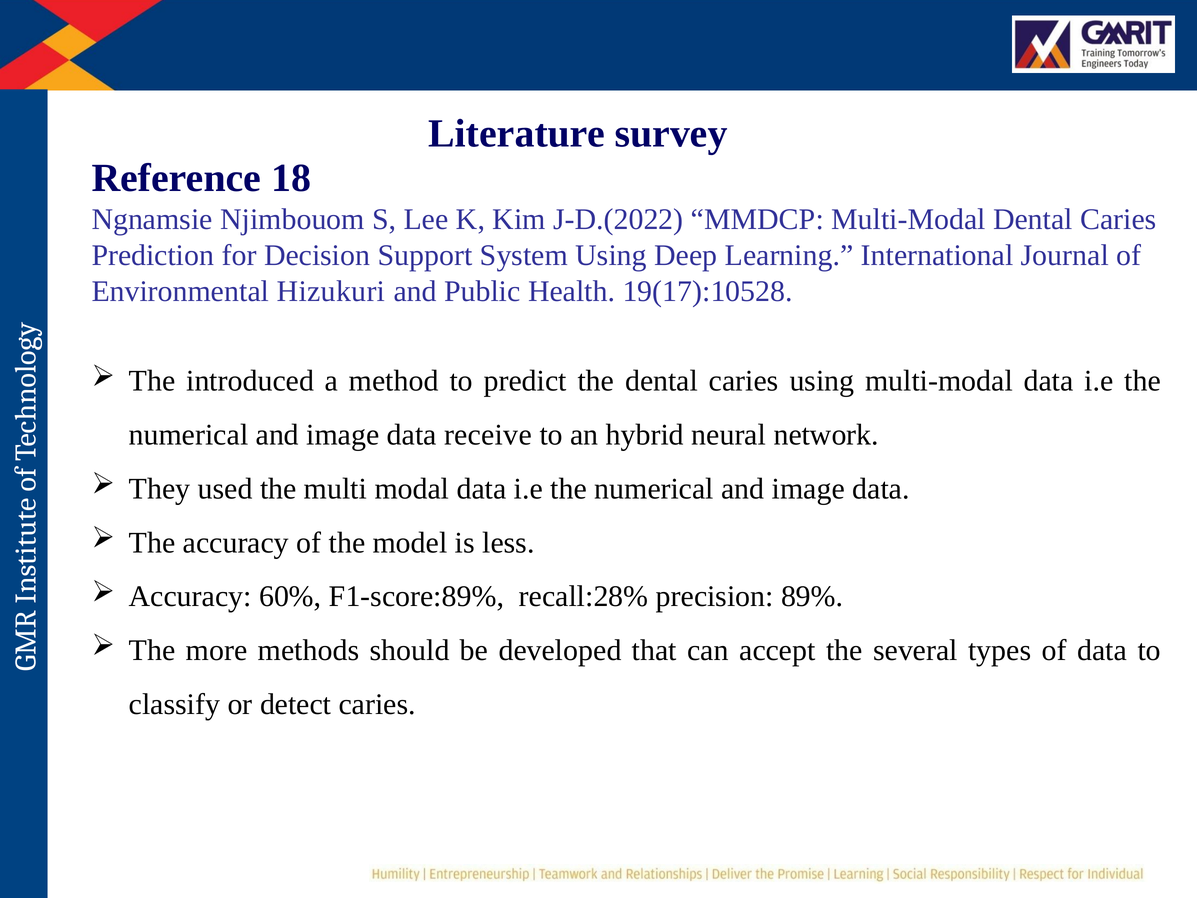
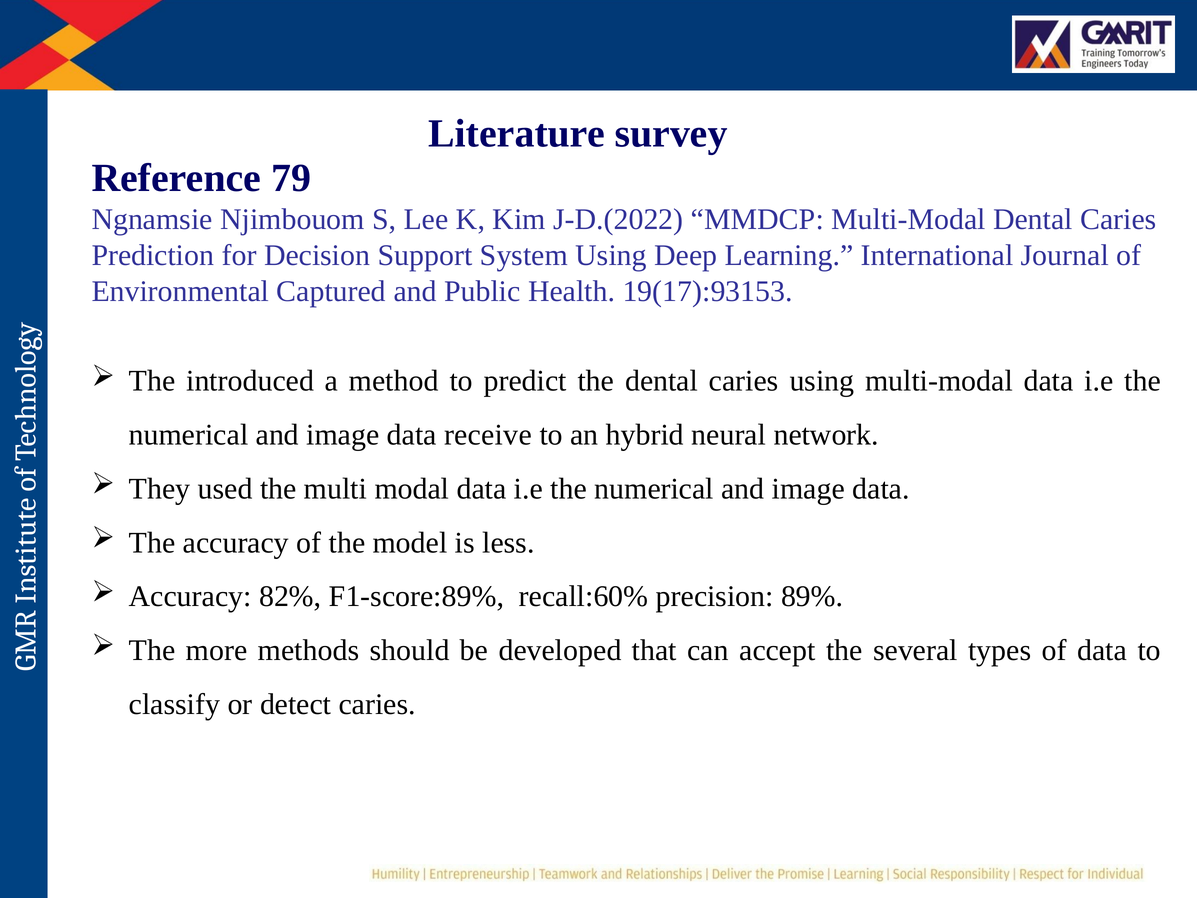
18: 18 -> 79
Hizukuri: Hizukuri -> Captured
19(17):10528: 19(17):10528 -> 19(17):93153
60%: 60% -> 82%
recall:28%: recall:28% -> recall:60%
